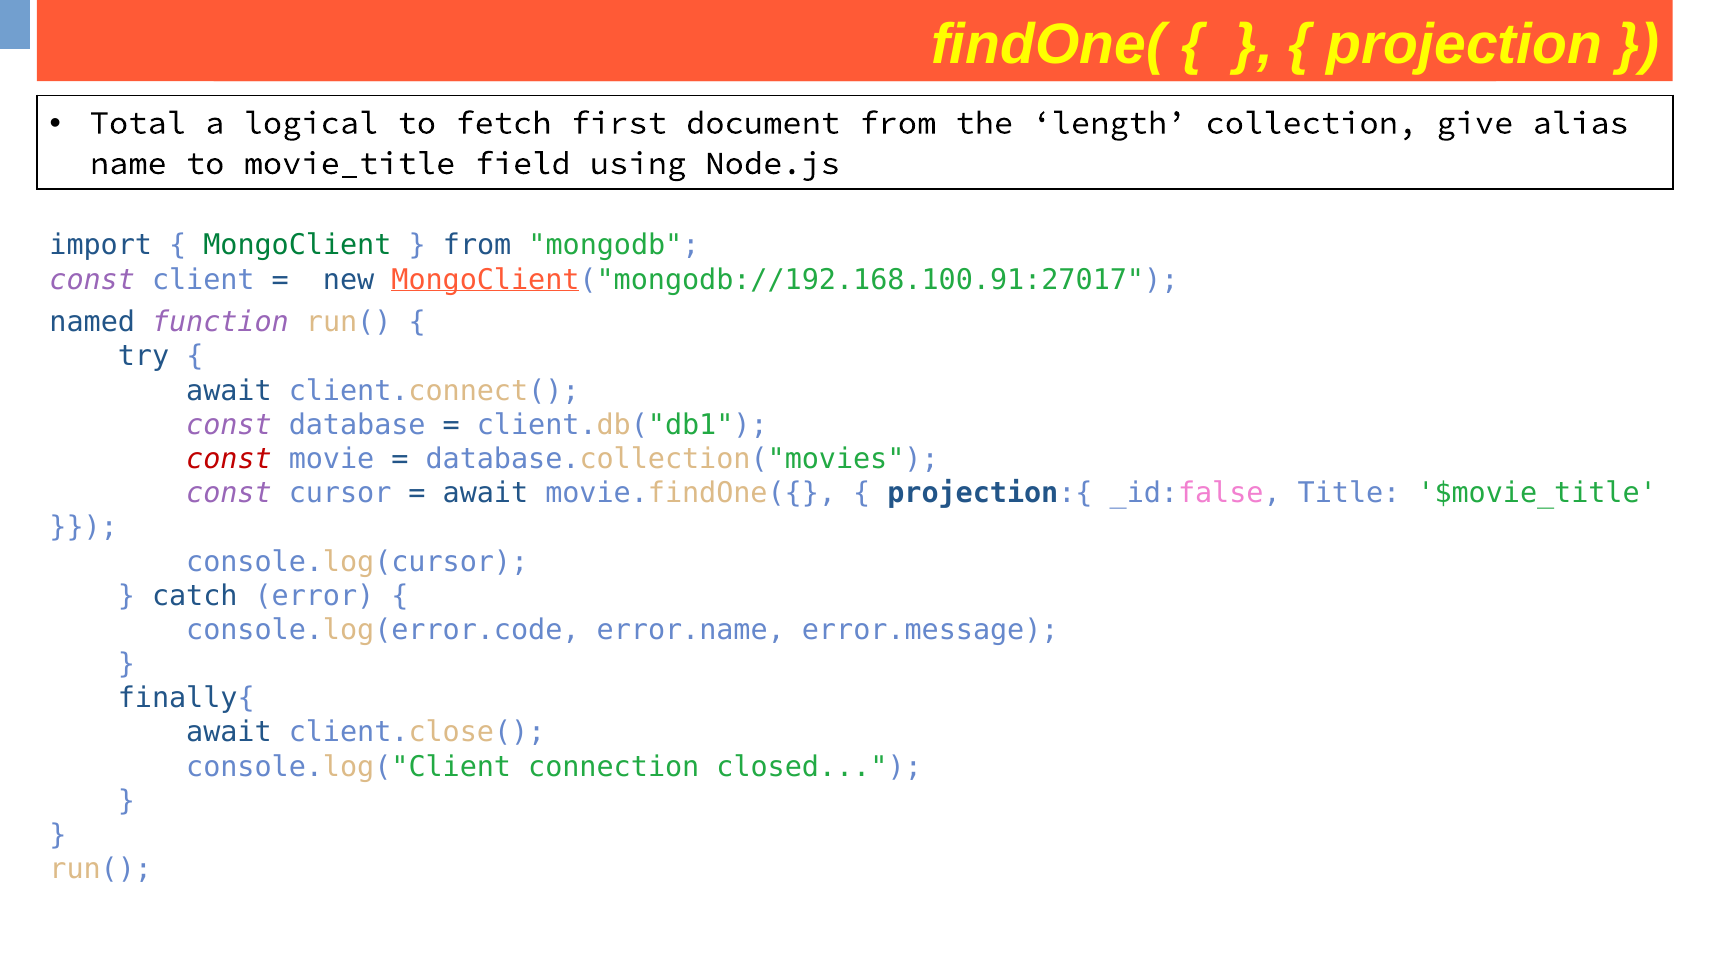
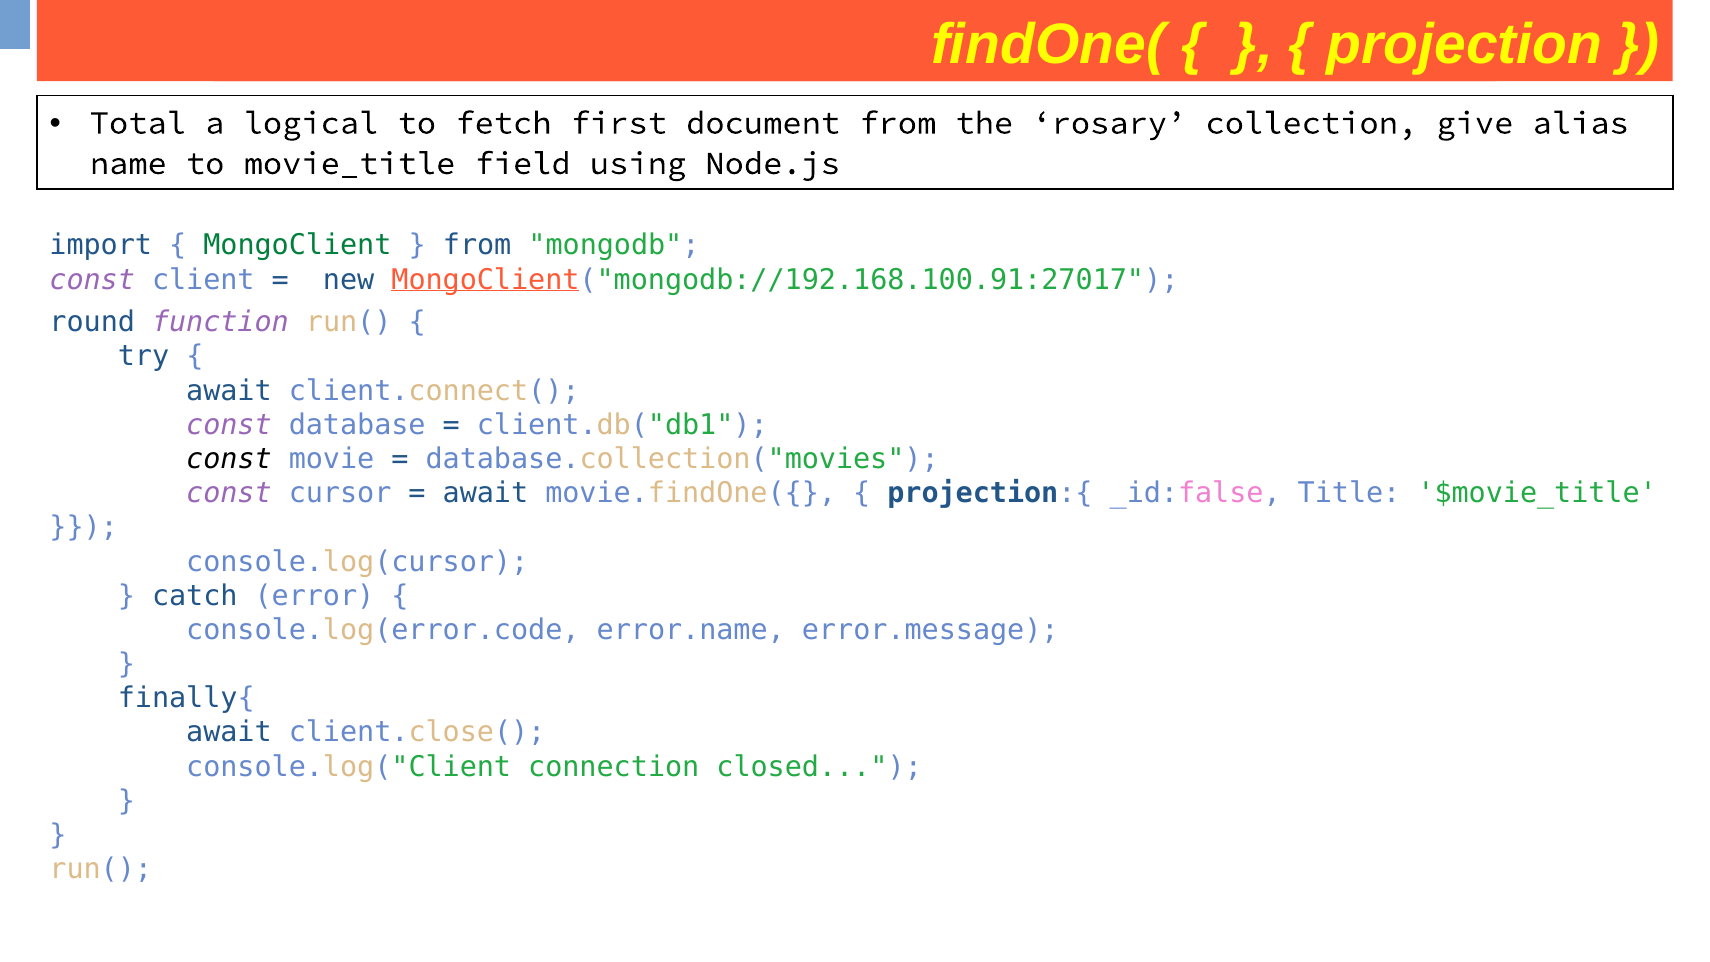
length: length -> rosary
named: named -> round
const at (229, 459) colour: red -> black
